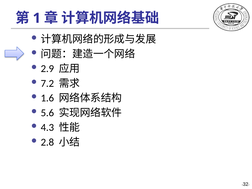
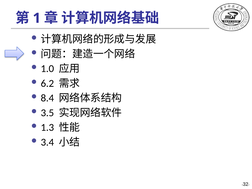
2.9: 2.9 -> 1.0
7.2: 7.2 -> 6.2
1.6: 1.6 -> 8.4
5.6: 5.6 -> 3.5
4.3: 4.3 -> 1.3
2.8: 2.8 -> 3.4
